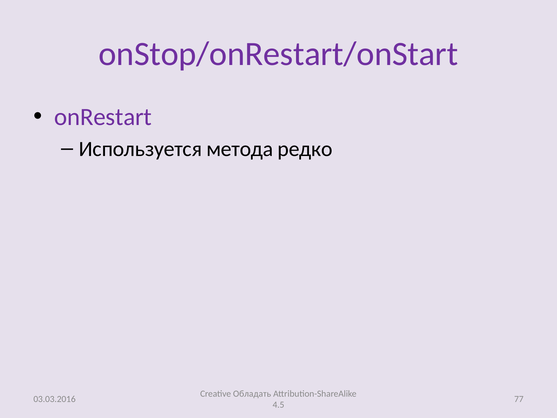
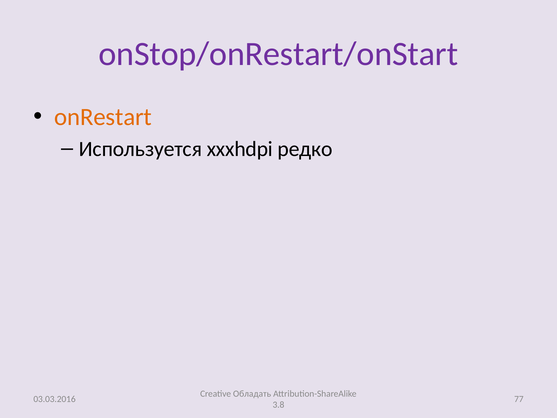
onRestart colour: purple -> orange
метода: метода -> xxxhdpi
4.5: 4.5 -> 3.8
